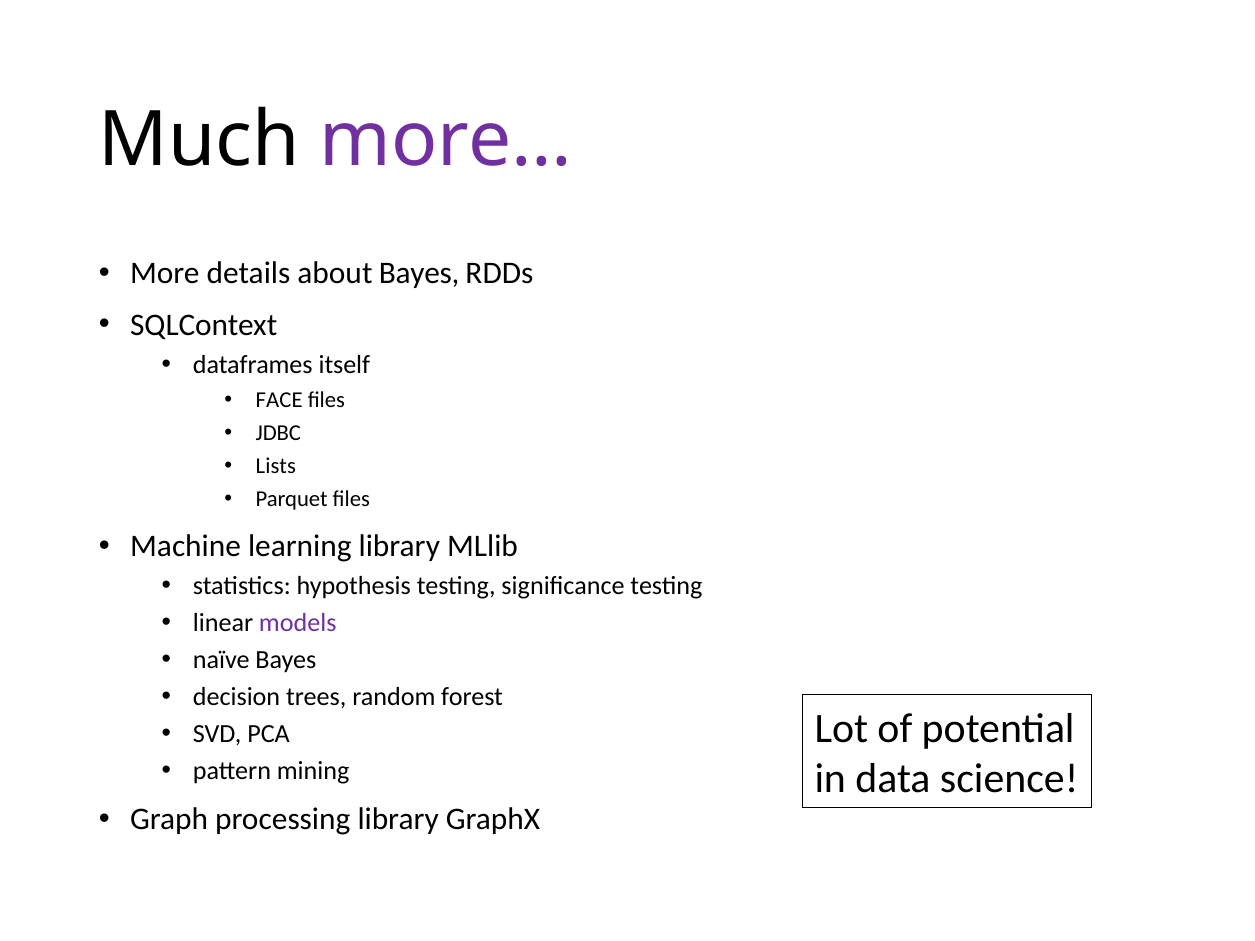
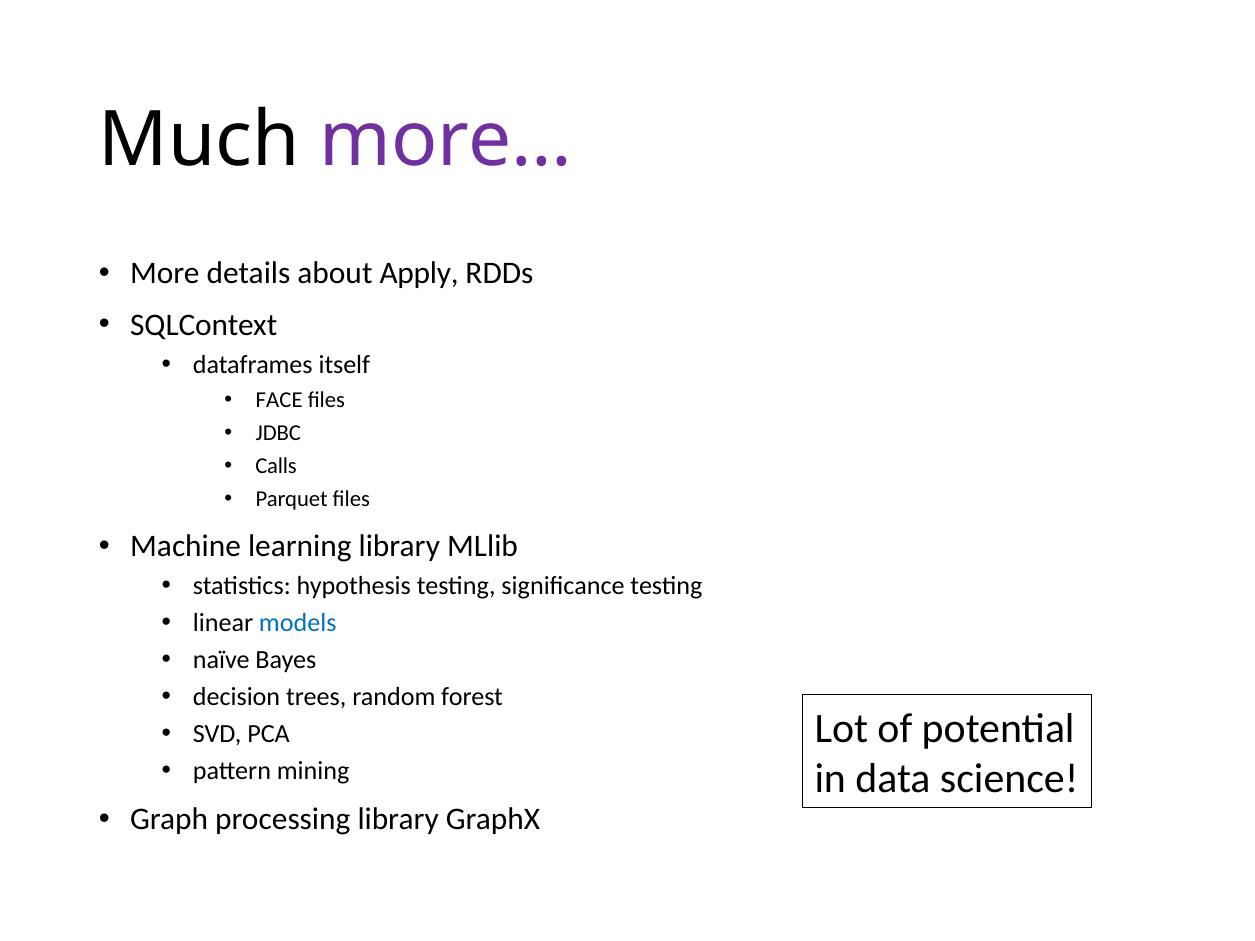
about Bayes: Bayes -> Apply
Lists: Lists -> Calls
models colour: purple -> blue
